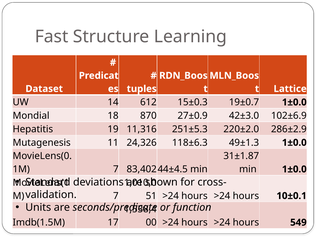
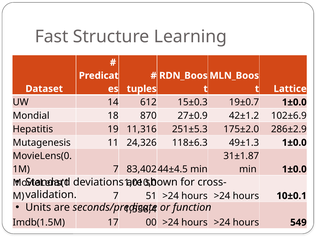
42±3.0: 42±3.0 -> 42±1.2
220±2.0: 220±2.0 -> 175±2.0
